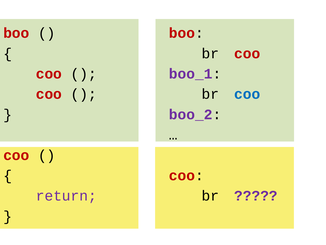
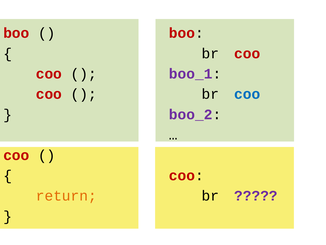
return colour: purple -> orange
